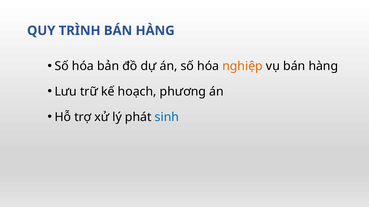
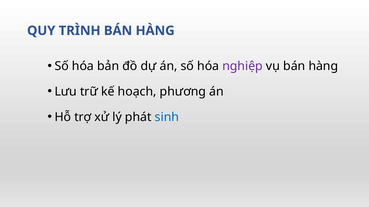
nghiệp colour: orange -> purple
